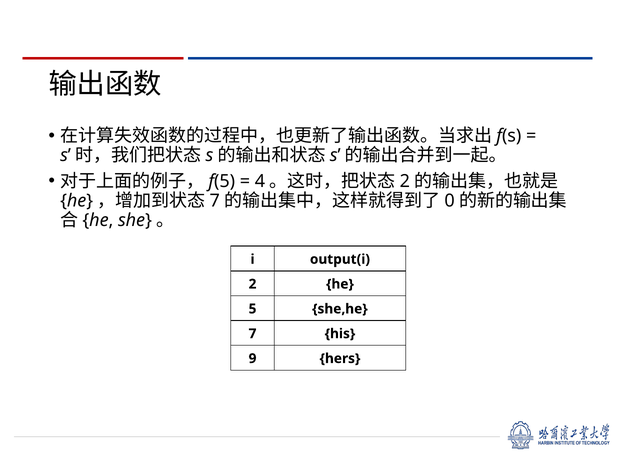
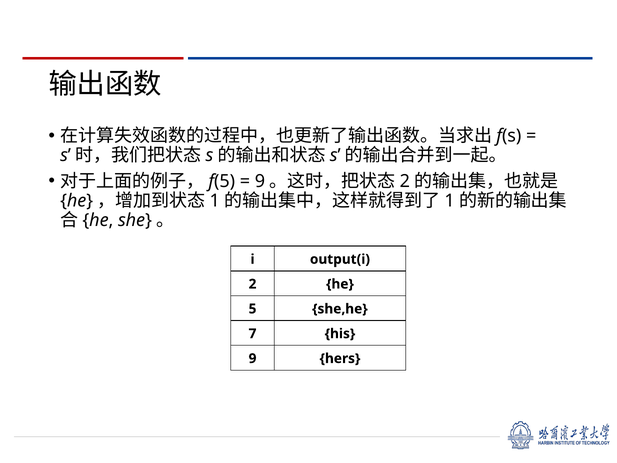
4 at (260, 181): 4 -> 9
7 at (215, 201): 7 -> 1
0 at (450, 201): 0 -> 1
